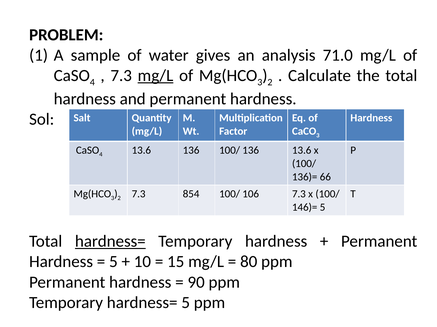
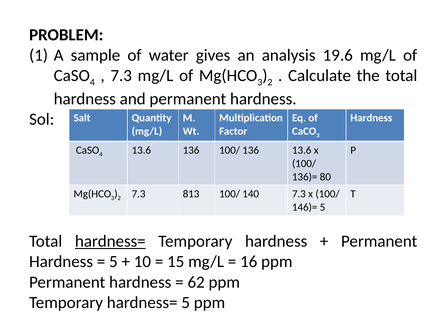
71.0: 71.0 -> 19.6
mg/L at (155, 76) underline: present -> none
66: 66 -> 80
854: 854 -> 813
106: 106 -> 140
80: 80 -> 16
90: 90 -> 62
